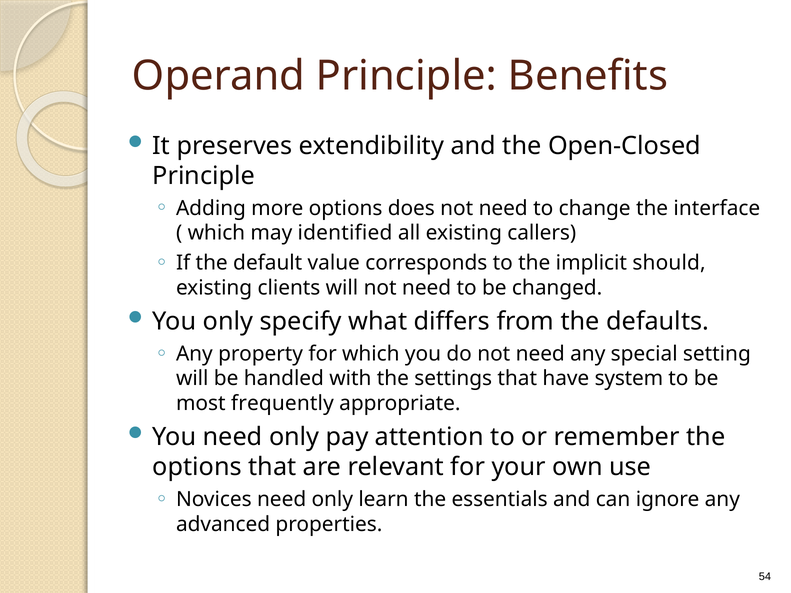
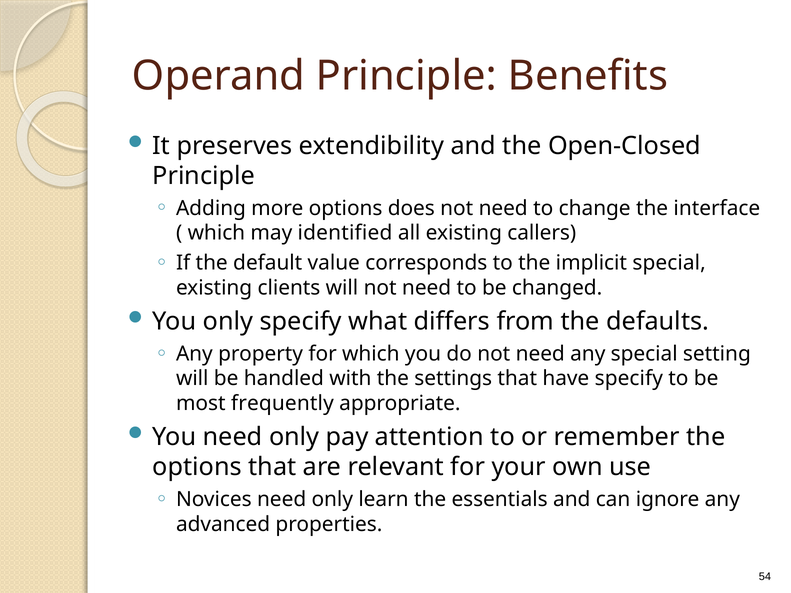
implicit should: should -> special
have system: system -> specify
